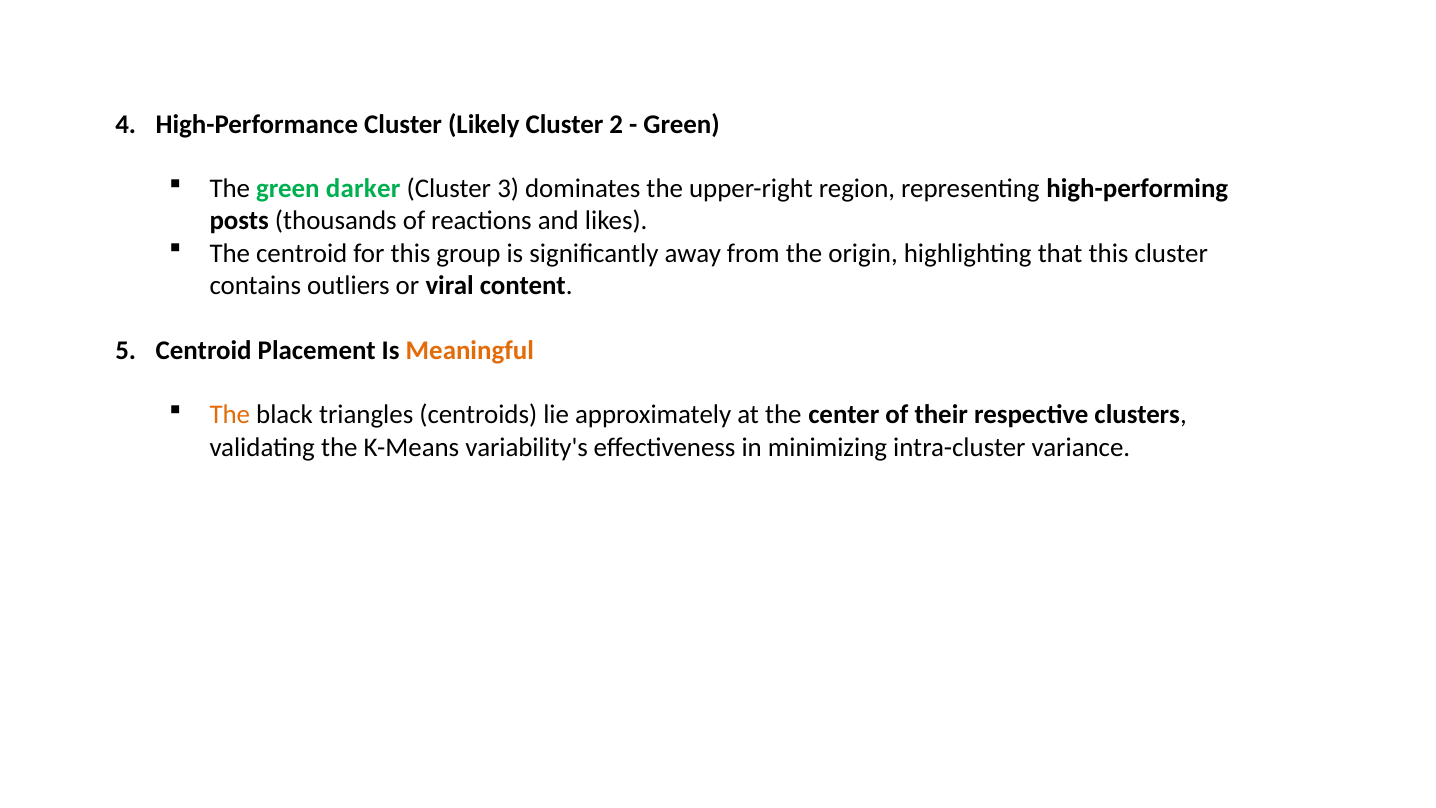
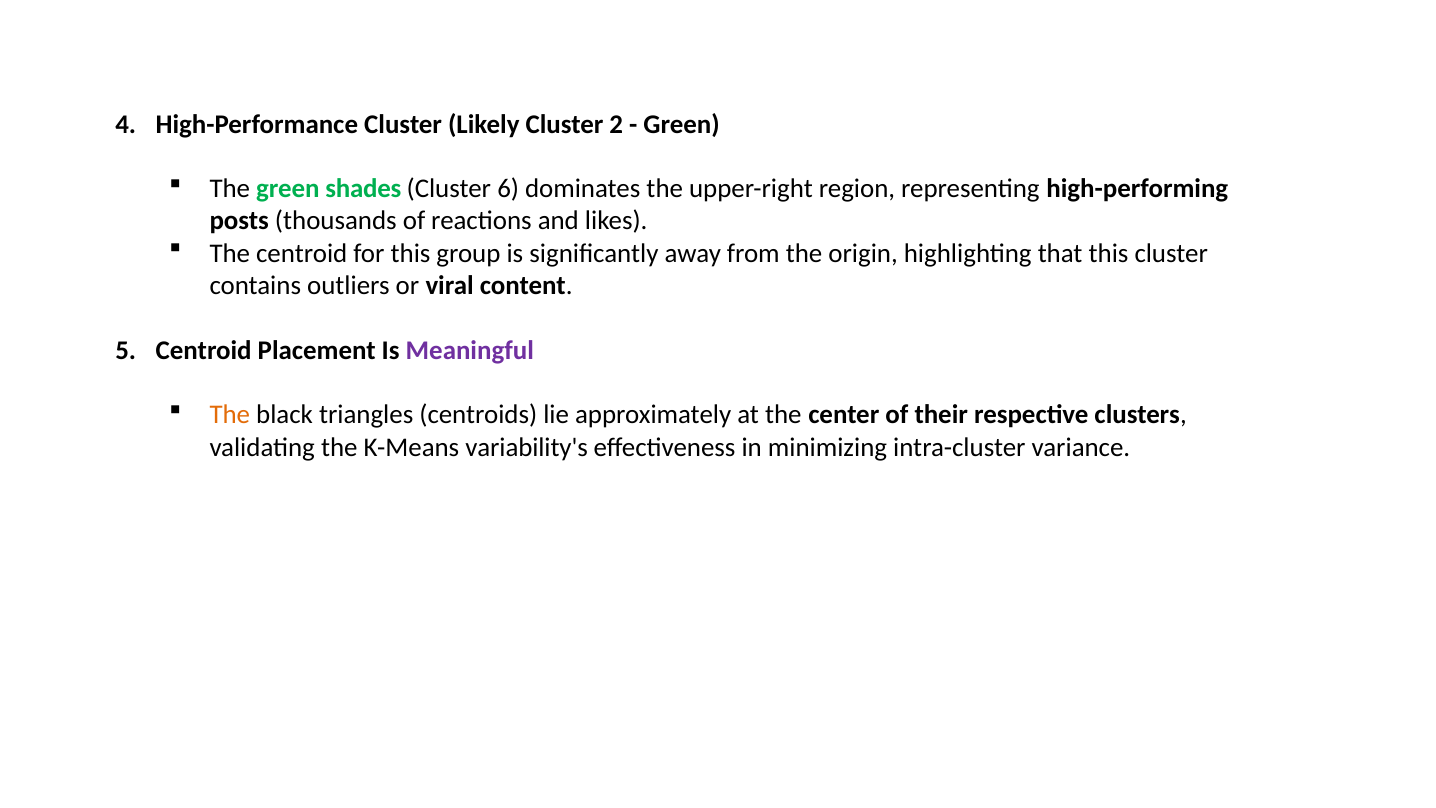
darker: darker -> shades
3: 3 -> 6
Meaningful colour: orange -> purple
